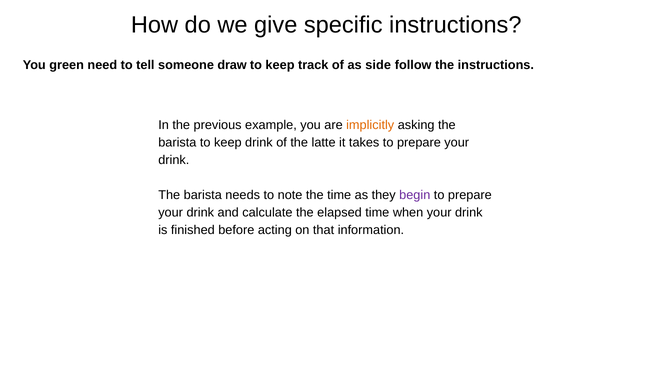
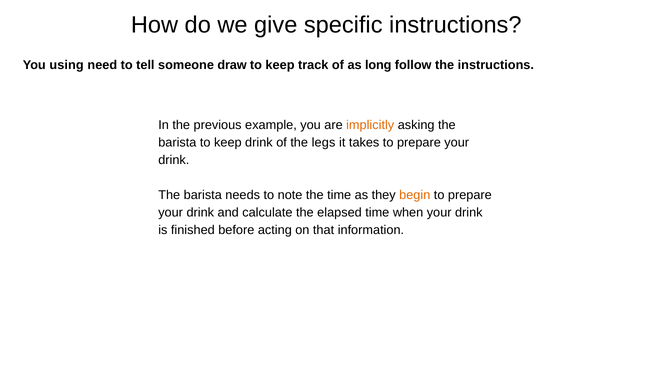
green: green -> using
side: side -> long
latte: latte -> legs
begin colour: purple -> orange
